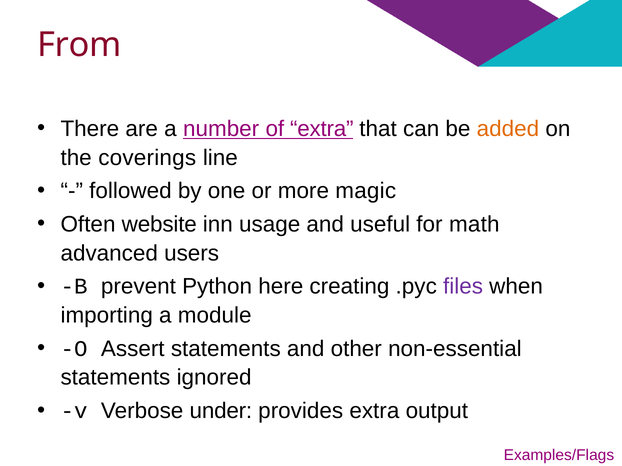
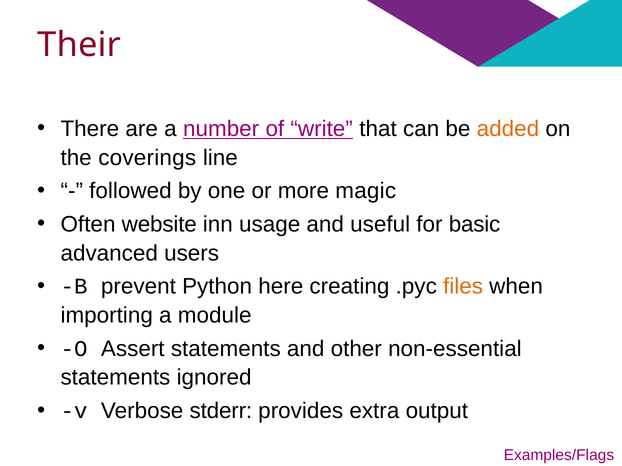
From: From -> Their
of extra: extra -> write
math: math -> basic
files colour: purple -> orange
under: under -> stderr
